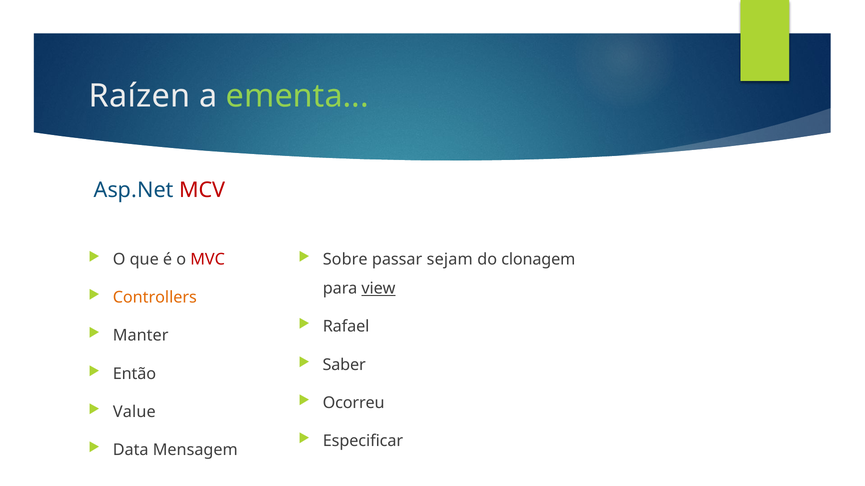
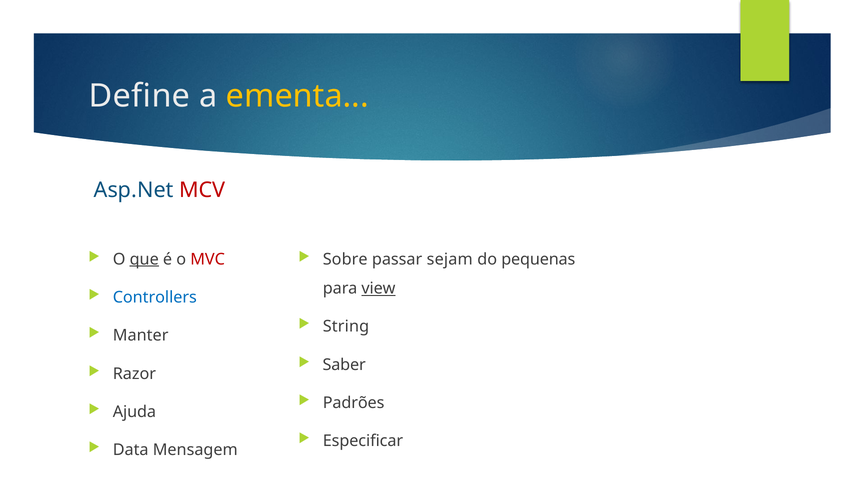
Raízen: Raízen -> Define
ementa colour: light green -> yellow
clonagem: clonagem -> pequenas
que underline: none -> present
Controllers colour: orange -> blue
Rafael: Rafael -> String
Então: Então -> Razor
Ocorreu: Ocorreu -> Padrões
Value: Value -> Ajuda
